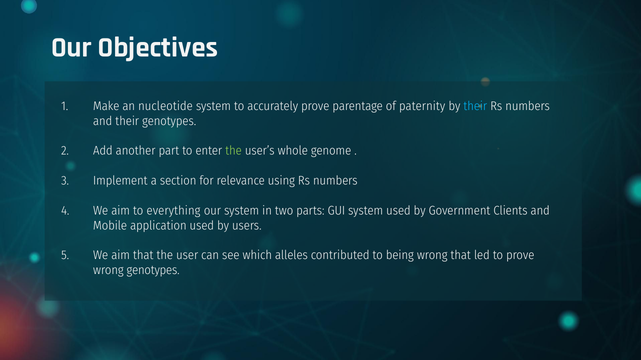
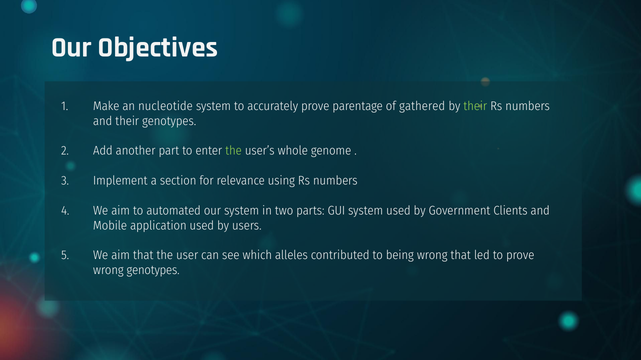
paternity: paternity -> gathered
their at (475, 106) colour: light blue -> light green
everything: everything -> automated
